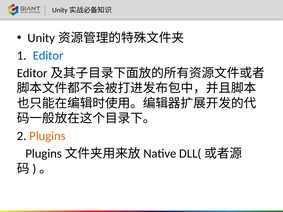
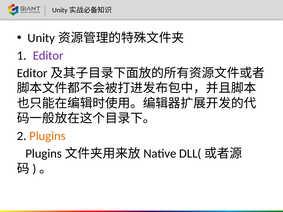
Editor colour: blue -> purple
